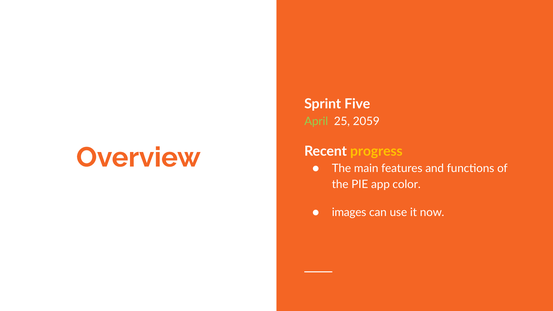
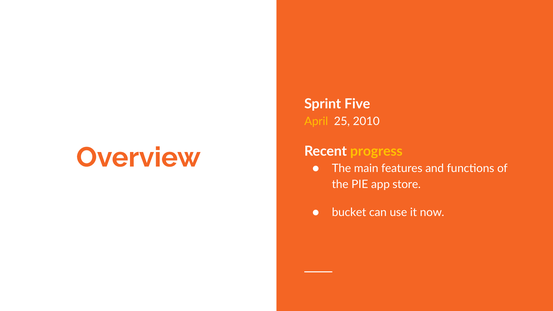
April colour: light green -> yellow
2059: 2059 -> 2010
color: color -> store
images: images -> bucket
